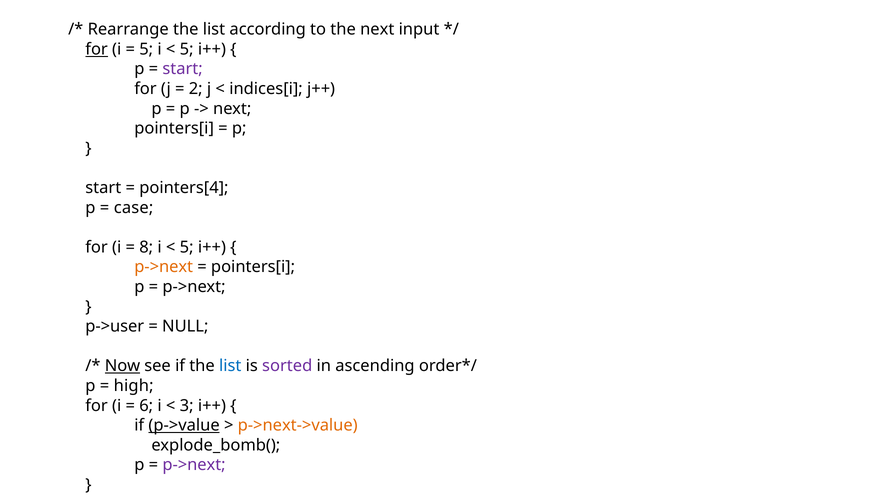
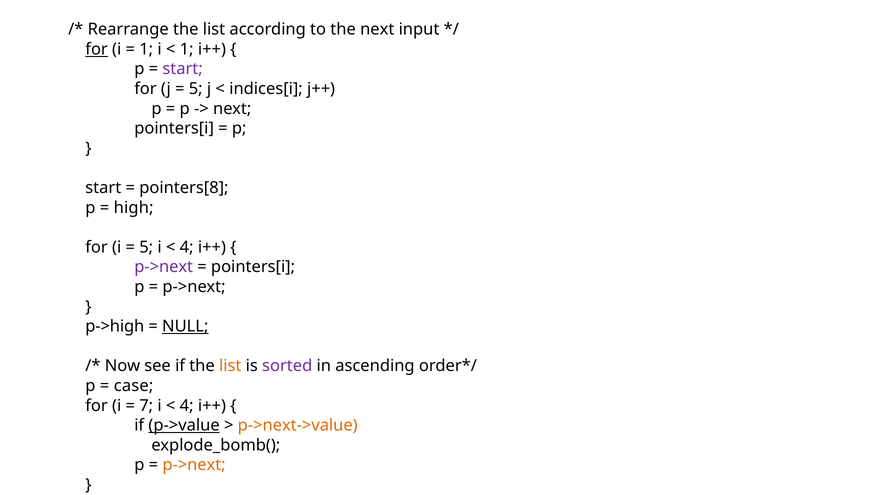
5 at (146, 49): 5 -> 1
5 at (187, 49): 5 -> 1
2 at (196, 89): 2 -> 5
pointers[4: pointers[4 -> pointers[8
case: case -> high
8 at (146, 248): 8 -> 5
5 at (187, 248): 5 -> 4
p->next at (164, 267) colour: orange -> purple
p->user: p->user -> p->high
NULL underline: none -> present
Now underline: present -> none
list at (230, 366) colour: blue -> orange
high: high -> case
6: 6 -> 7
3 at (187, 406): 3 -> 4
p->next at (194, 466) colour: purple -> orange
